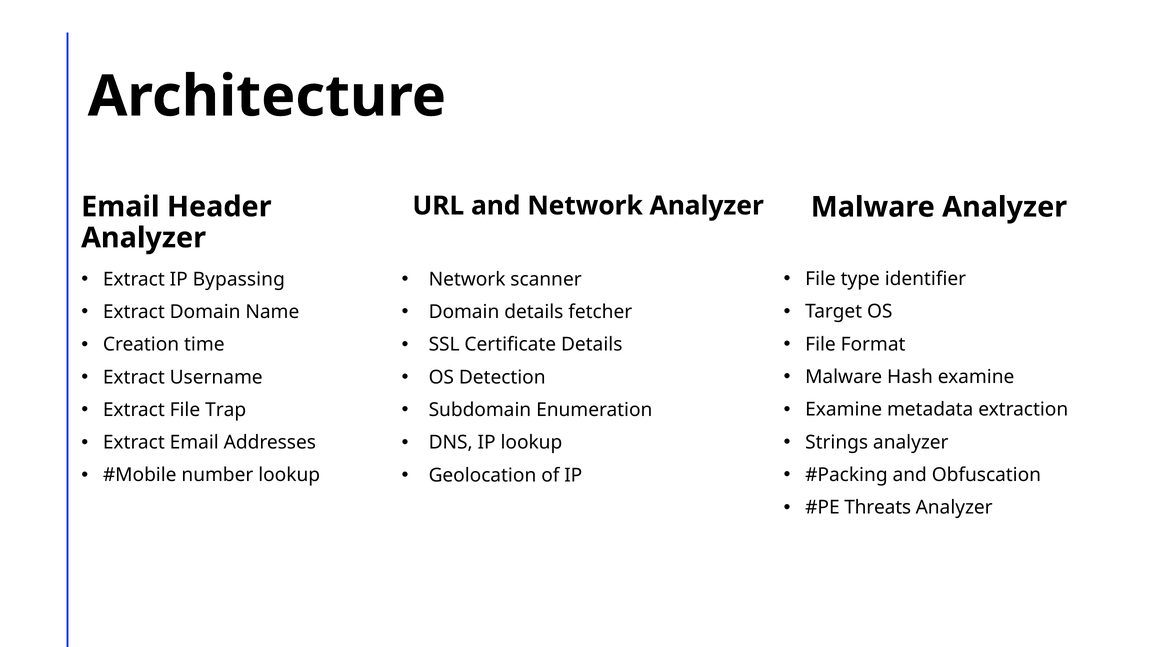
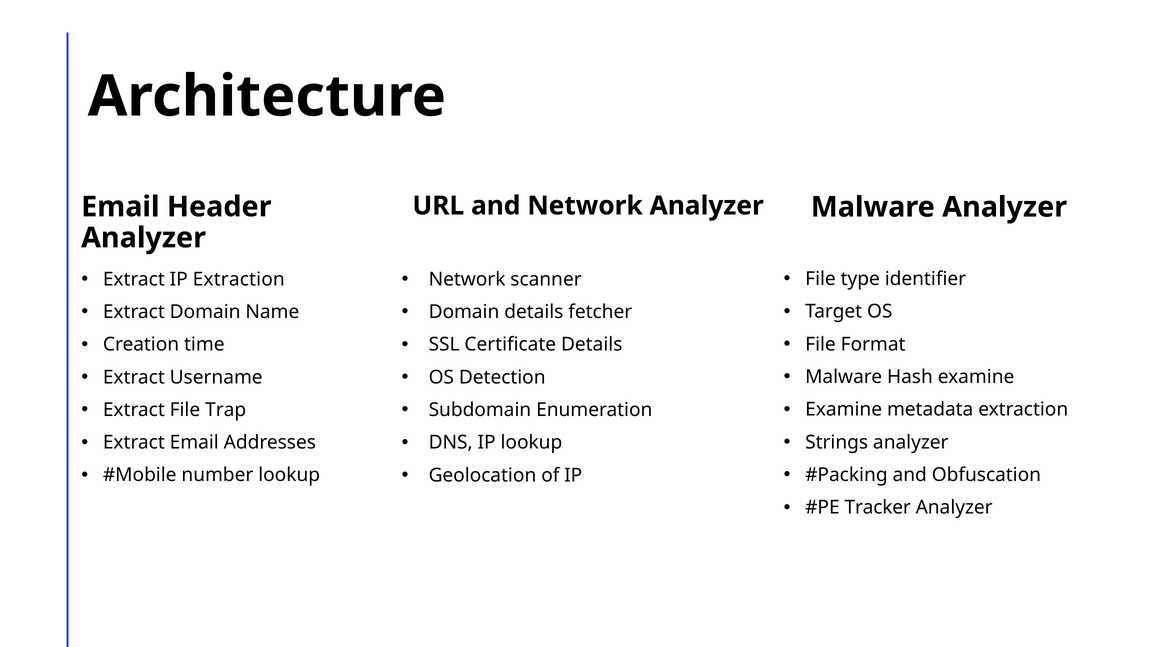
IP Bypassing: Bypassing -> Extraction
Threats: Threats -> Tracker
